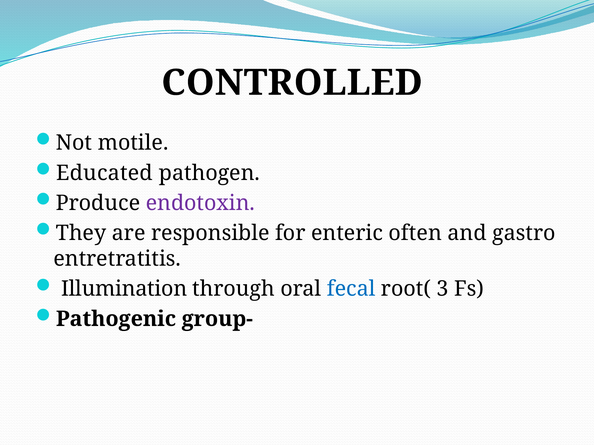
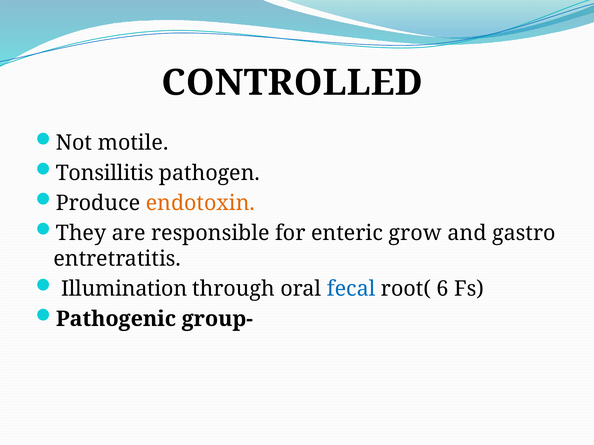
Educated: Educated -> Tonsillitis
endotoxin colour: purple -> orange
often: often -> grow
3: 3 -> 6
